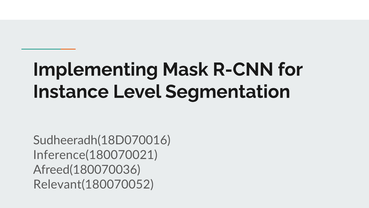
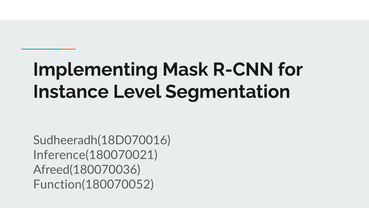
Relevant(180070052: Relevant(180070052 -> Function(180070052
